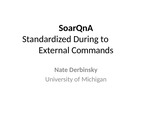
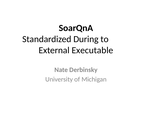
Commands: Commands -> Executable
